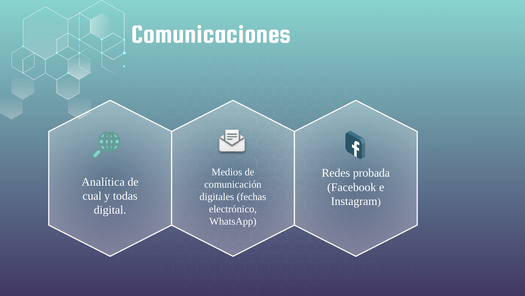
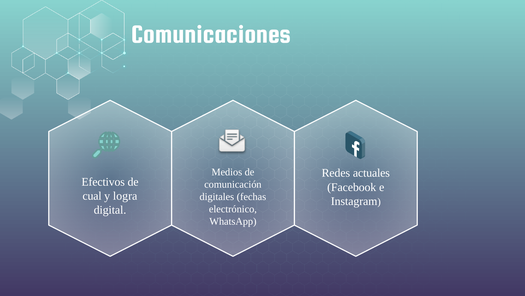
probada: probada -> actuales
Analítica: Analítica -> Efectivos
todas: todas -> logra
